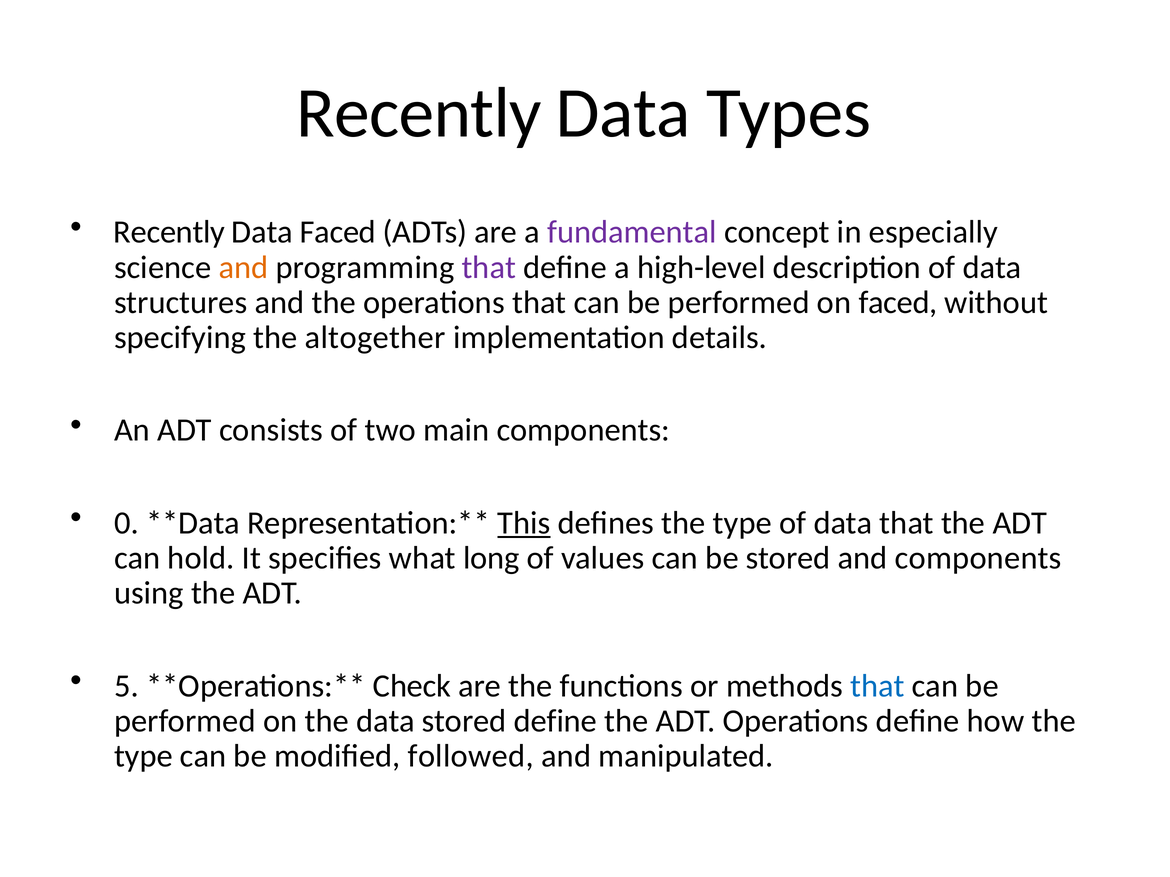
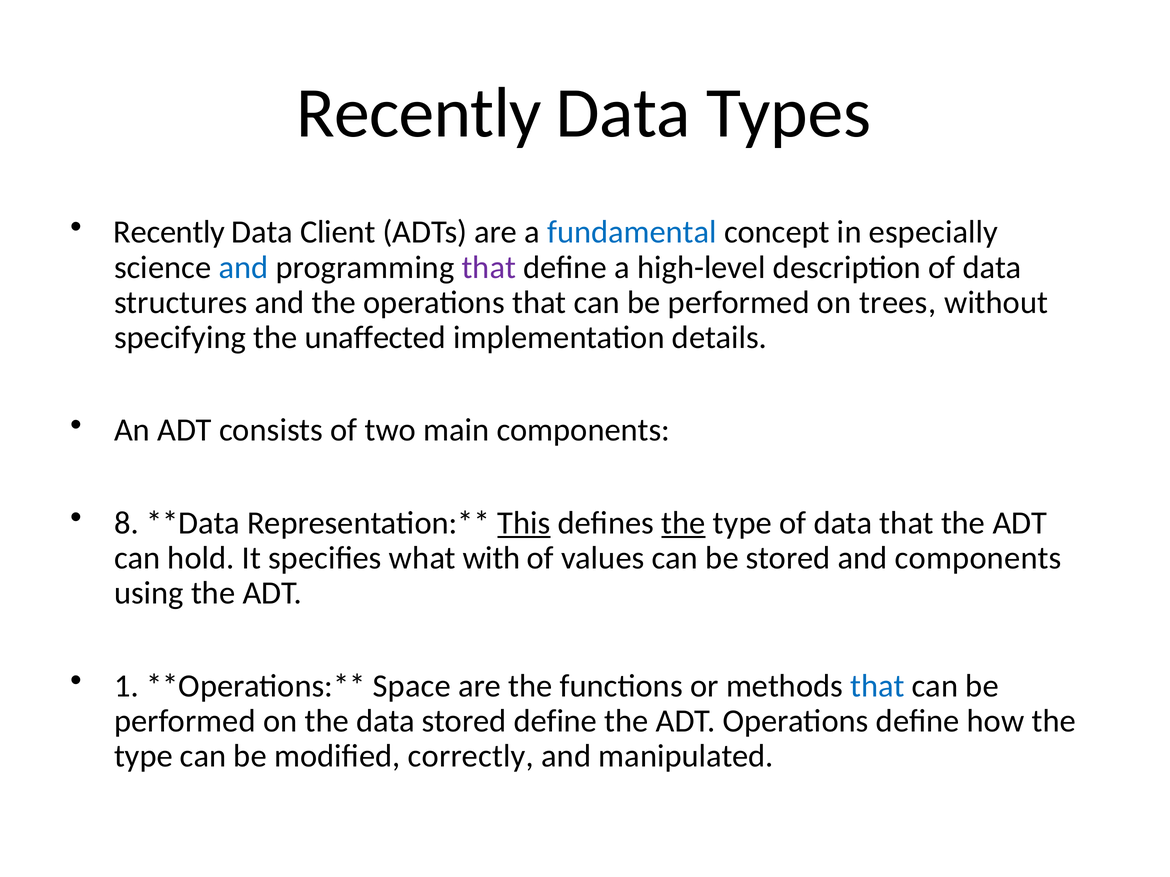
Data Faced: Faced -> Client
fundamental colour: purple -> blue
and at (243, 267) colour: orange -> blue
on faced: faced -> trees
altogether: altogether -> unaffected
0: 0 -> 8
the at (683, 523) underline: none -> present
long: long -> with
5: 5 -> 1
Check: Check -> Space
followed: followed -> correctly
